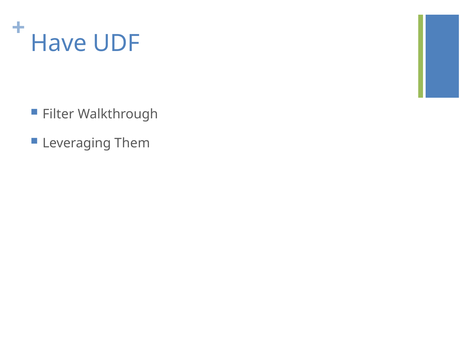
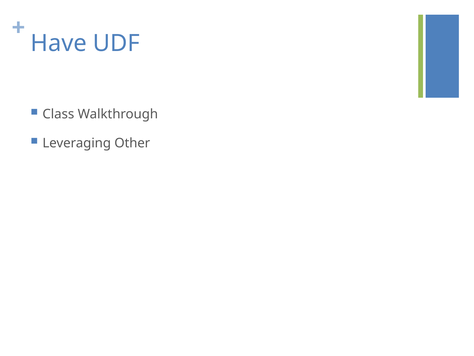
Filter: Filter -> Class
Them: Them -> Other
